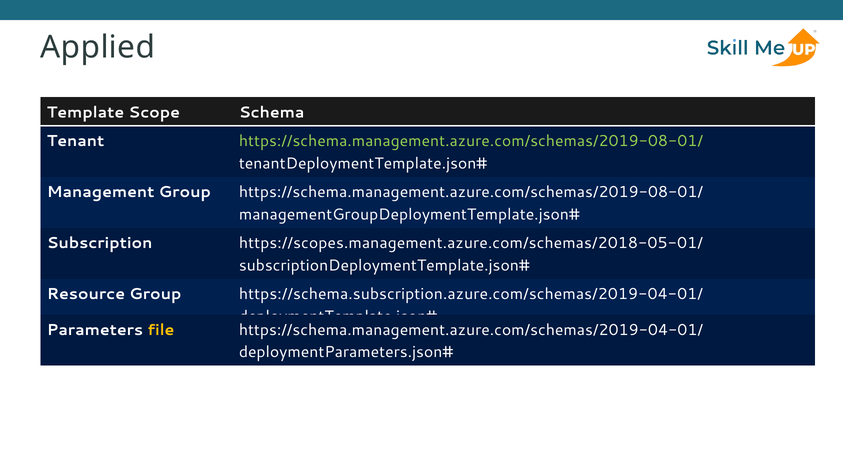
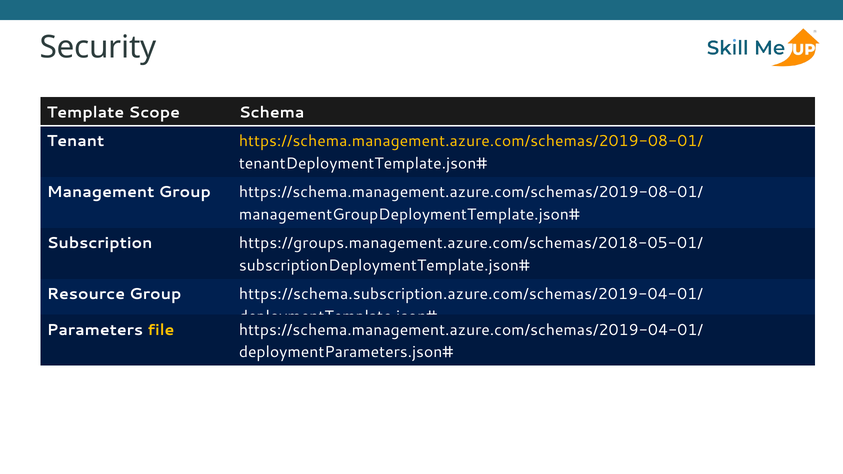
Applied: Applied -> Security
https://schema.management.azure.com/schemas/2019-08-01/ at (471, 141) colour: light green -> yellow
https://scopes.management.azure.com/schemas/2018-05-01/: https://scopes.management.azure.com/schemas/2018-05-01/ -> https://groups.management.azure.com/schemas/2018-05-01/
